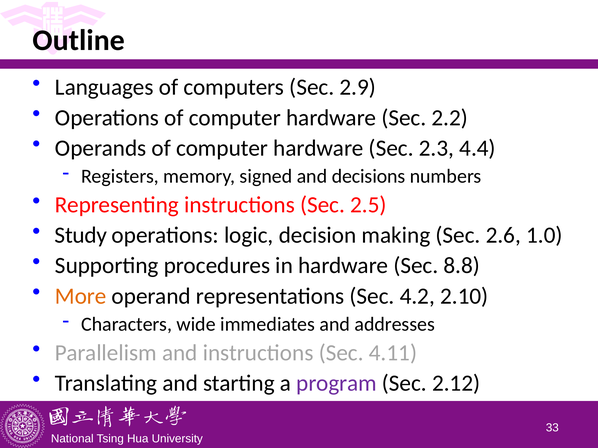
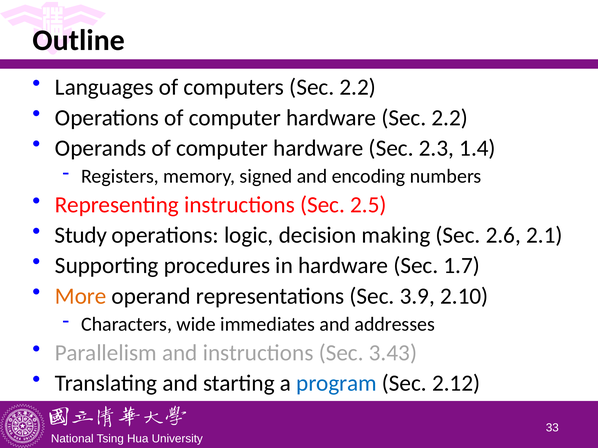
computers Sec 2.9: 2.9 -> 2.2
4.4: 4.4 -> 1.4
decisions: decisions -> encoding
1.0: 1.0 -> 2.1
8.8: 8.8 -> 1.7
4.2: 4.2 -> 3.9
4.11: 4.11 -> 3.43
program colour: purple -> blue
